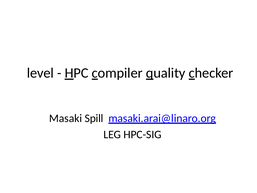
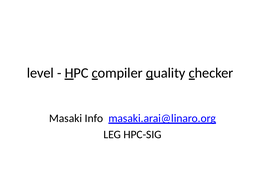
Spill: Spill -> Info
